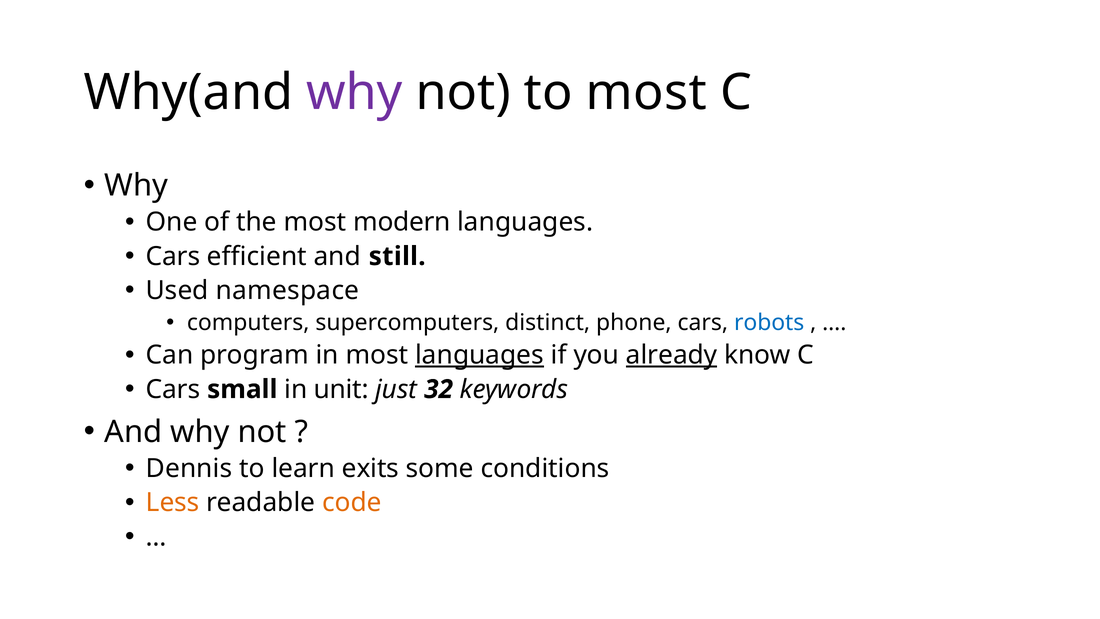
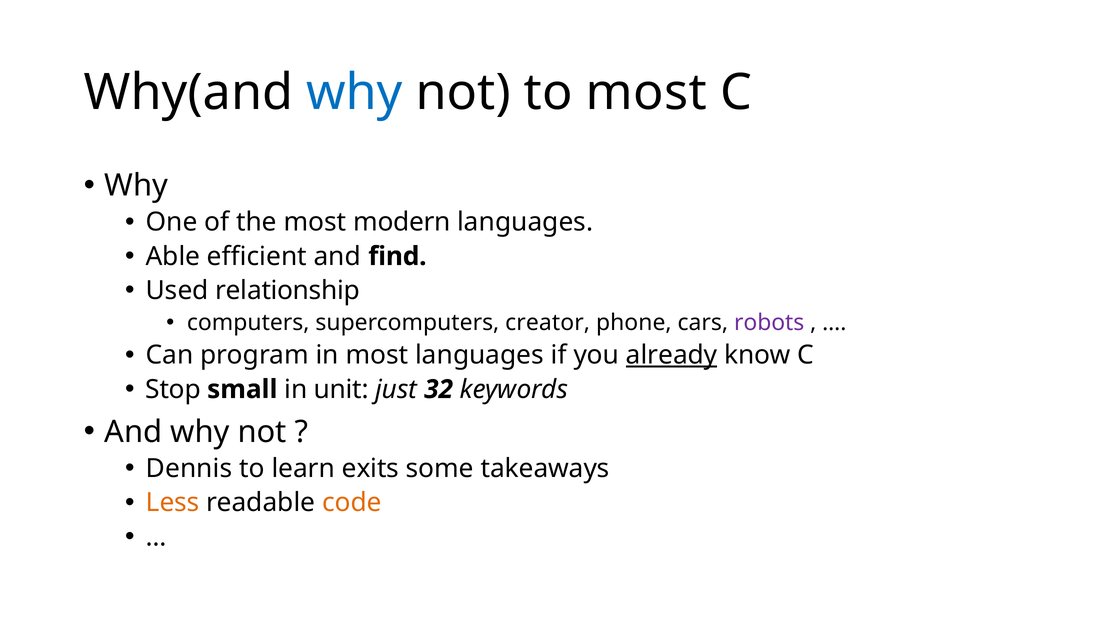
why at (354, 92) colour: purple -> blue
Cars at (173, 256): Cars -> Able
still: still -> find
namespace: namespace -> relationship
distinct: distinct -> creator
robots colour: blue -> purple
languages at (480, 355) underline: present -> none
Cars at (173, 389): Cars -> Stop
conditions: conditions -> takeaways
